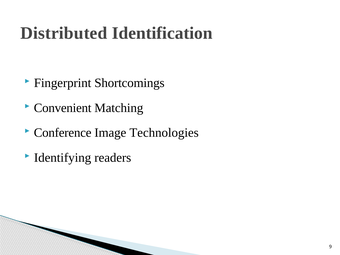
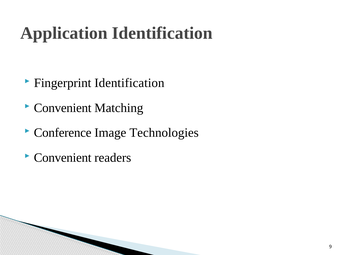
Distributed: Distributed -> Application
Fingerprint Shortcomings: Shortcomings -> Identification
Identifying at (63, 158): Identifying -> Convenient
